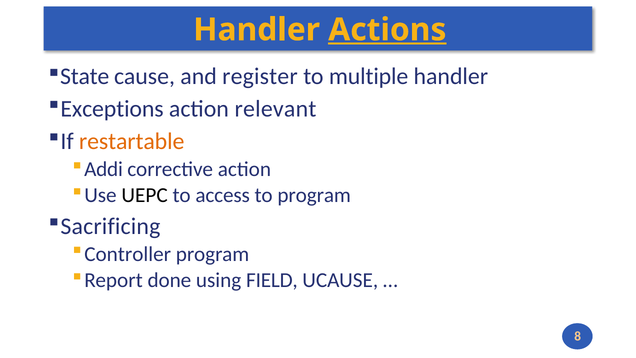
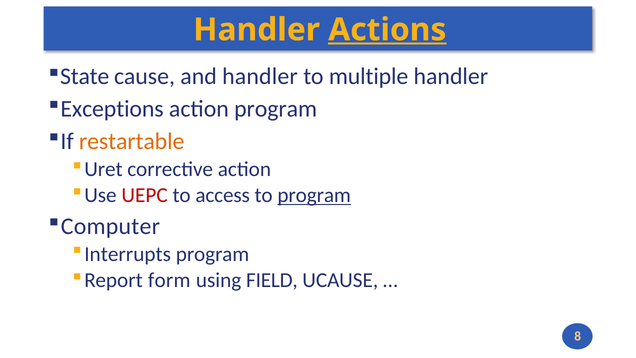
and register: register -> handler
action relevant: relevant -> program
Addi: Addi -> Uret
UEPC colour: black -> red
program at (314, 195) underline: none -> present
Sacrificing: Sacrificing -> Computer
Controller: Controller -> Interrupts
done: done -> form
